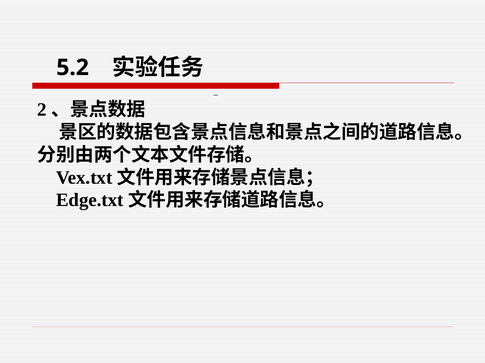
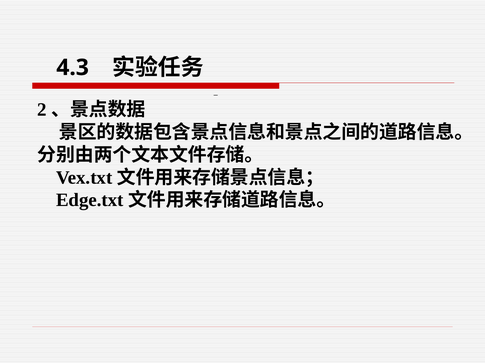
5.2: 5.2 -> 4.3
